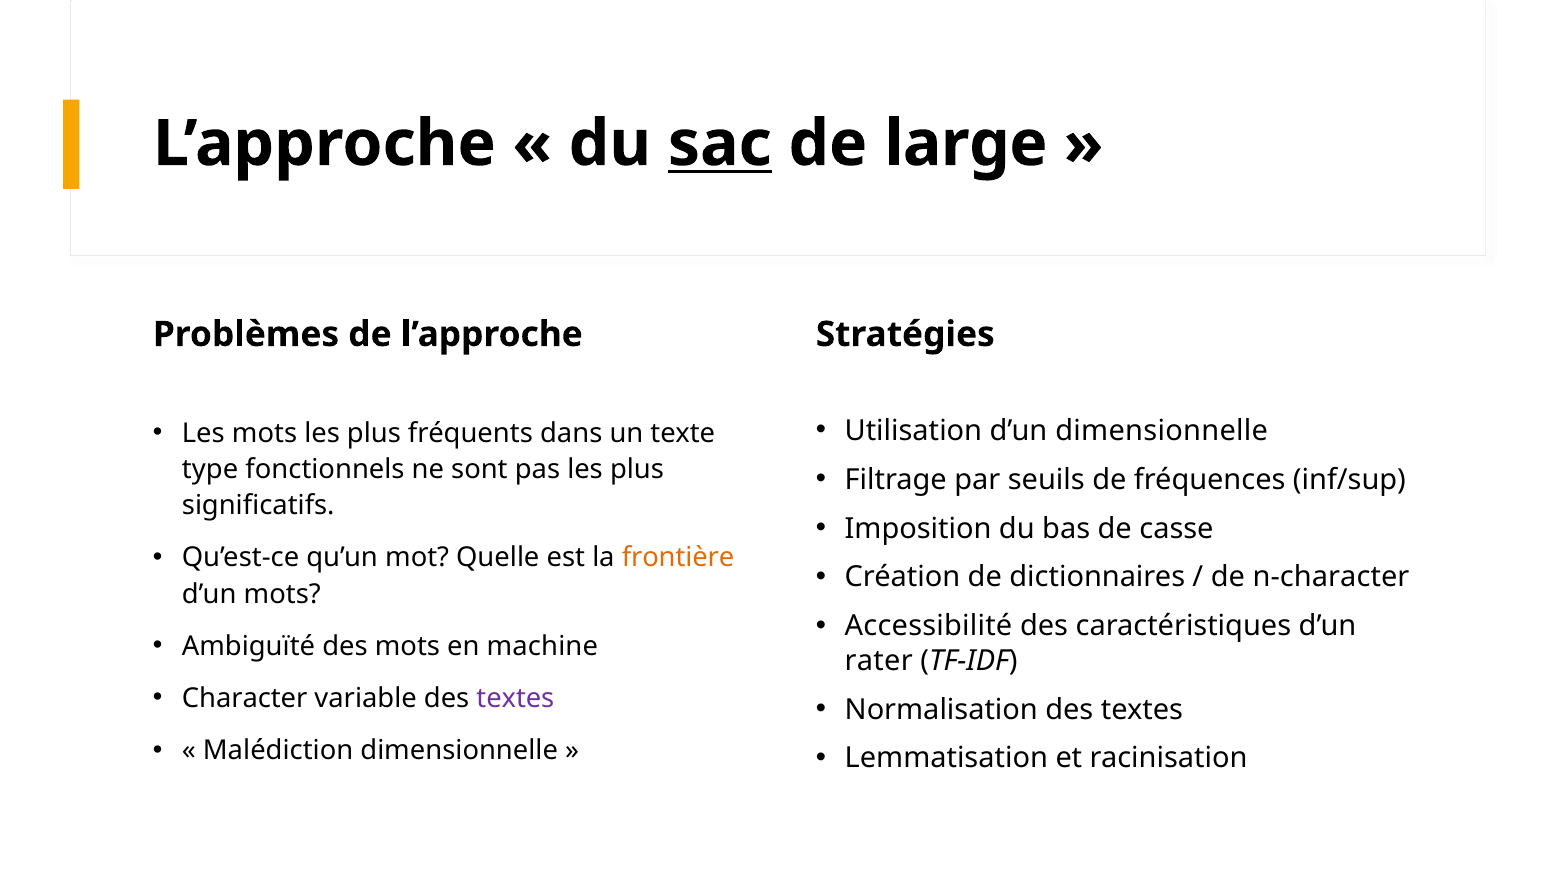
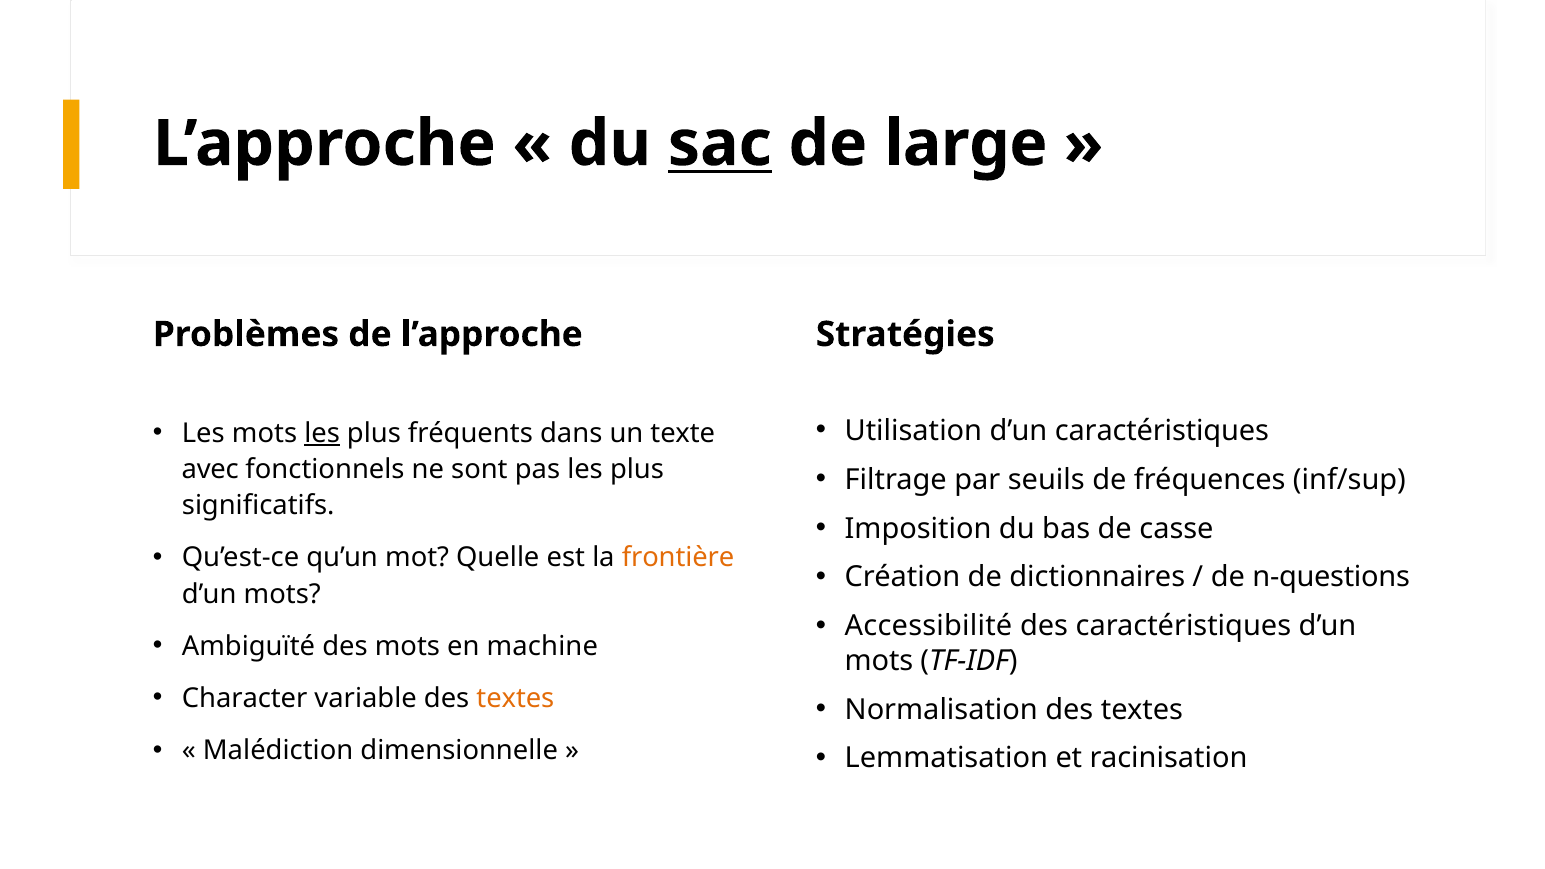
d’un dimensionnelle: dimensionnelle -> caractéristiques
les at (322, 433) underline: none -> present
type: type -> avec
n-character: n-character -> n-questions
rater at (879, 661): rater -> mots
textes at (515, 698) colour: purple -> orange
